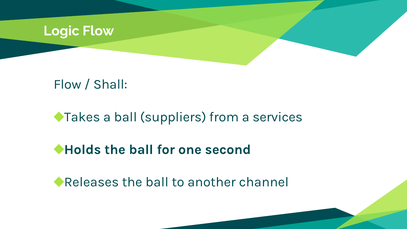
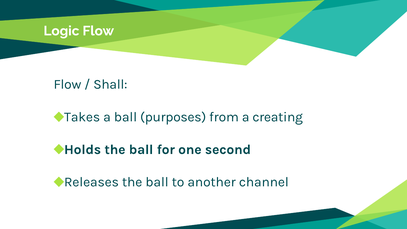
suppliers: suppliers -> purposes
services: services -> creating
